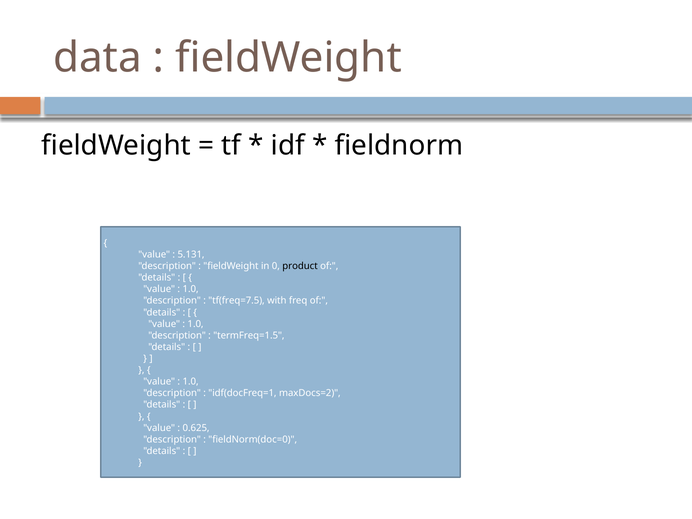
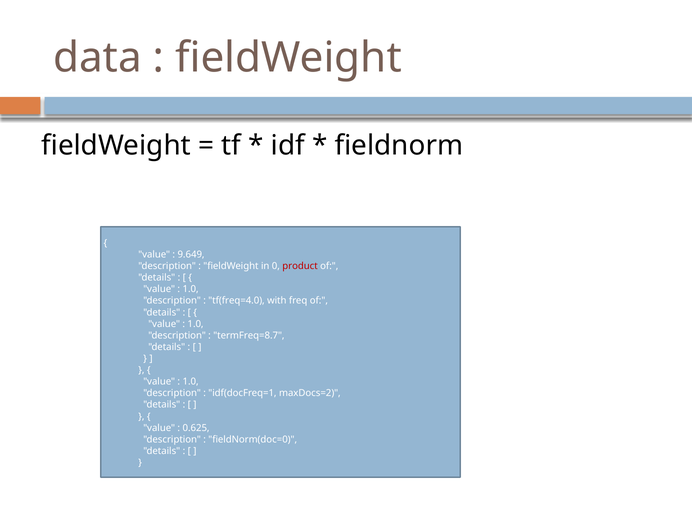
5.131: 5.131 -> 9.649
product colour: black -> red
tf(freq=7.5: tf(freq=7.5 -> tf(freq=4.0
termFreq=1.5: termFreq=1.5 -> termFreq=8.7
